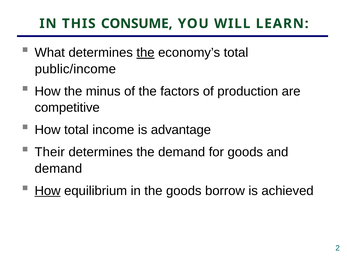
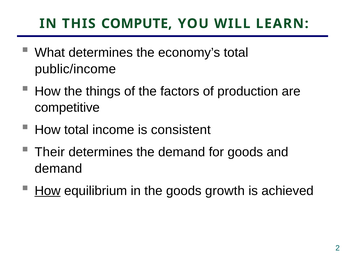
CONSUME: CONSUME -> COMPUTE
the at (145, 53) underline: present -> none
minus: minus -> things
advantage: advantage -> consistent
borrow: borrow -> growth
